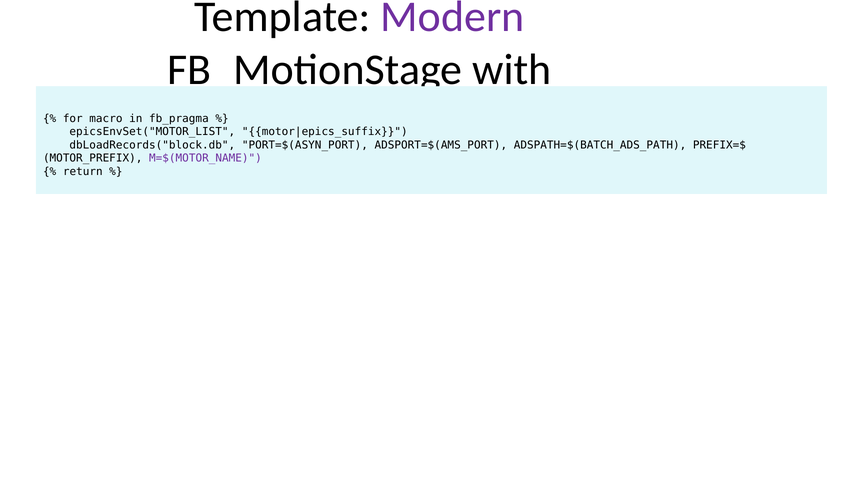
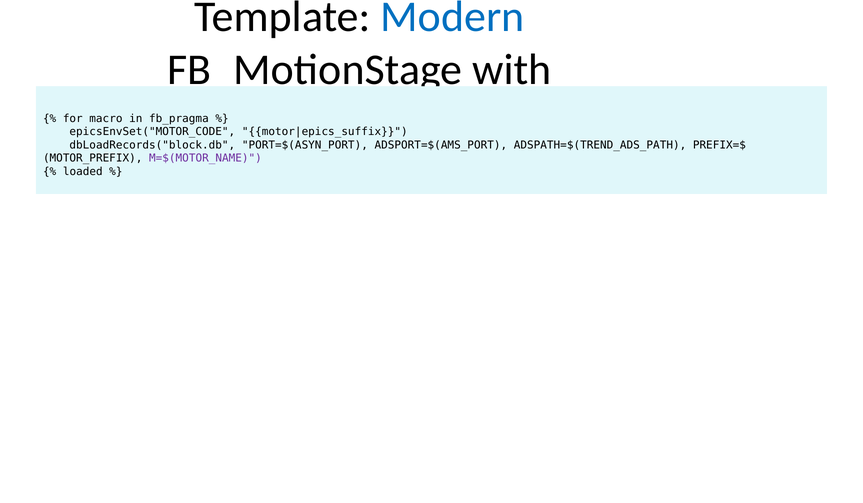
Modern colour: purple -> blue
epicsEnvSet("MOTOR_LIST: epicsEnvSet("MOTOR_LIST -> epicsEnvSet("MOTOR_CODE
ADSPATH=$(BATCH_ADS_PATH: ADSPATH=$(BATCH_ADS_PATH -> ADSPATH=$(TREND_ADS_PATH
return: return -> loaded
